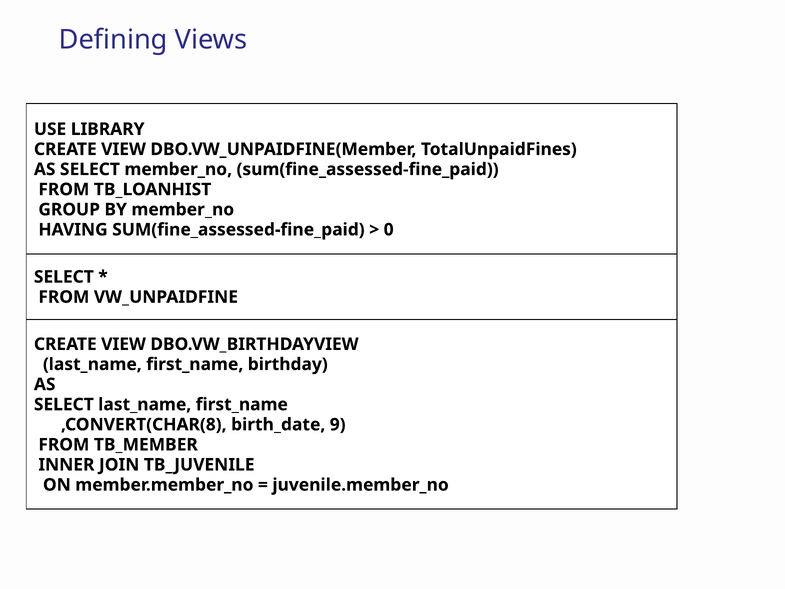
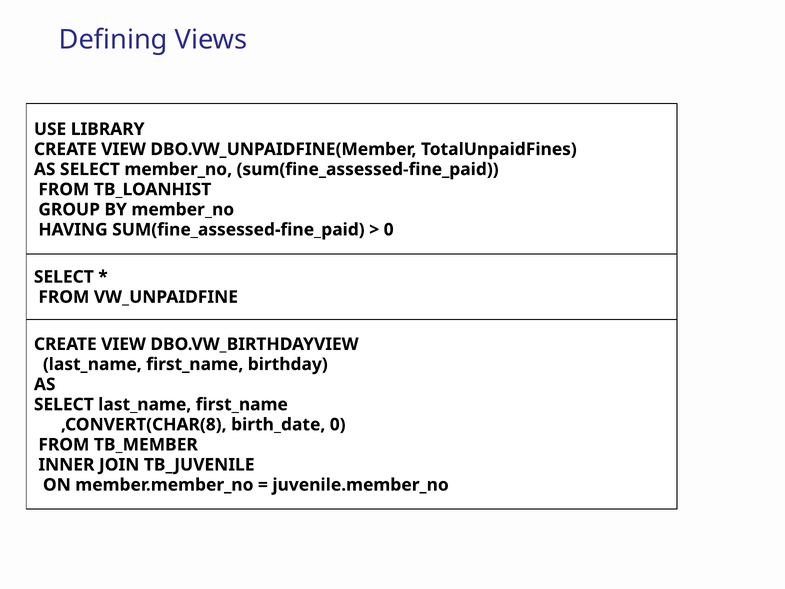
birth_date 9: 9 -> 0
